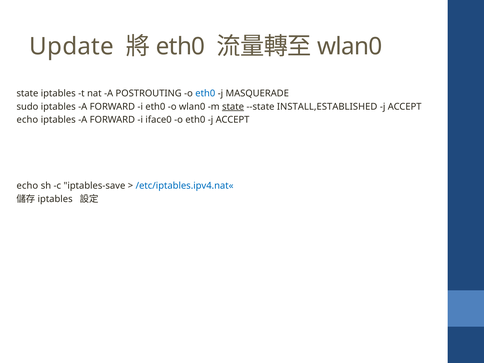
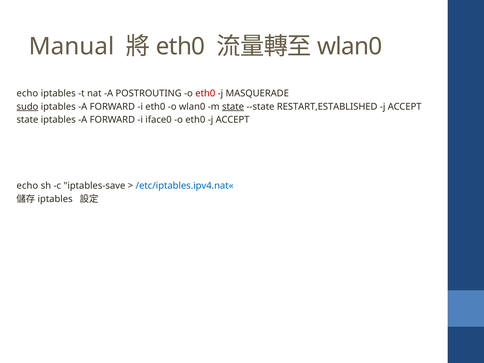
Update: Update -> Manual
state at (27, 93): state -> echo
eth0 at (205, 93) colour: blue -> red
sudo underline: none -> present
INSTALL,ESTABLISHED: INSTALL,ESTABLISHED -> RESTART,ESTABLISHED
echo at (27, 120): echo -> state
